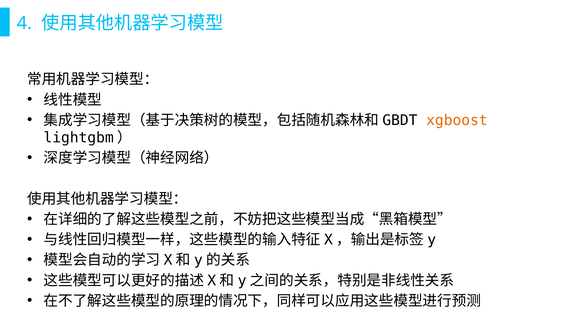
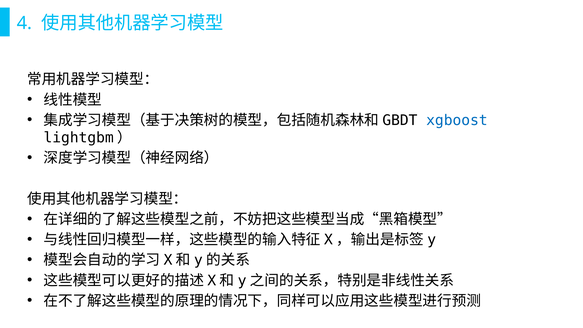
xgboost colour: orange -> blue
